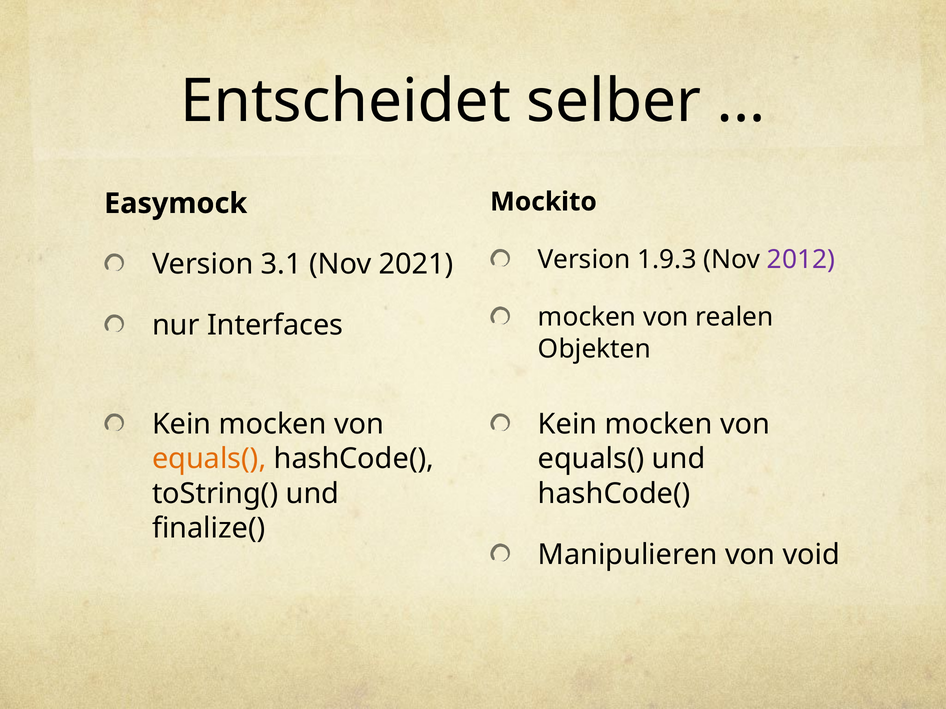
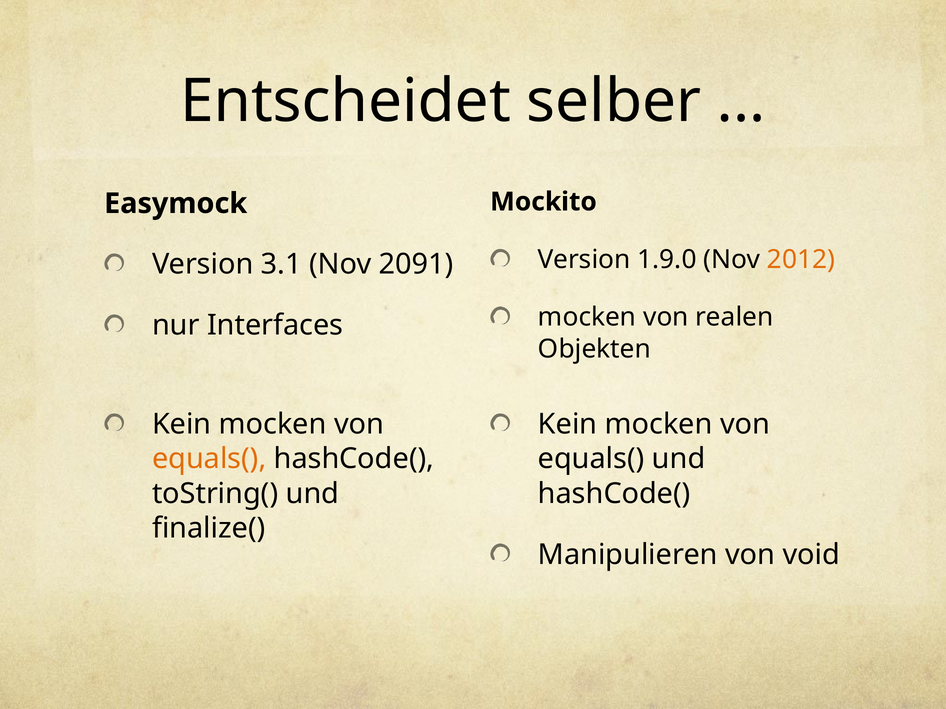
1.9.3: 1.9.3 -> 1.9.0
2012 colour: purple -> orange
2021: 2021 -> 2091
